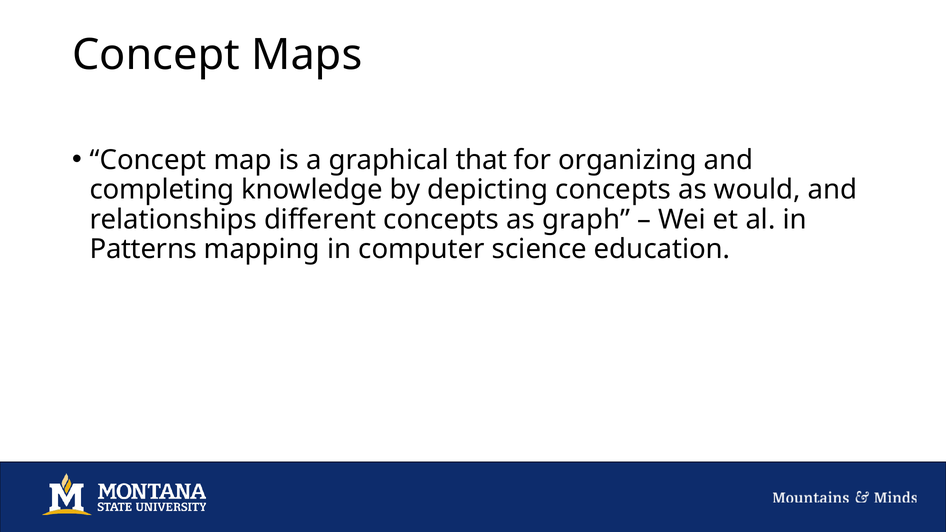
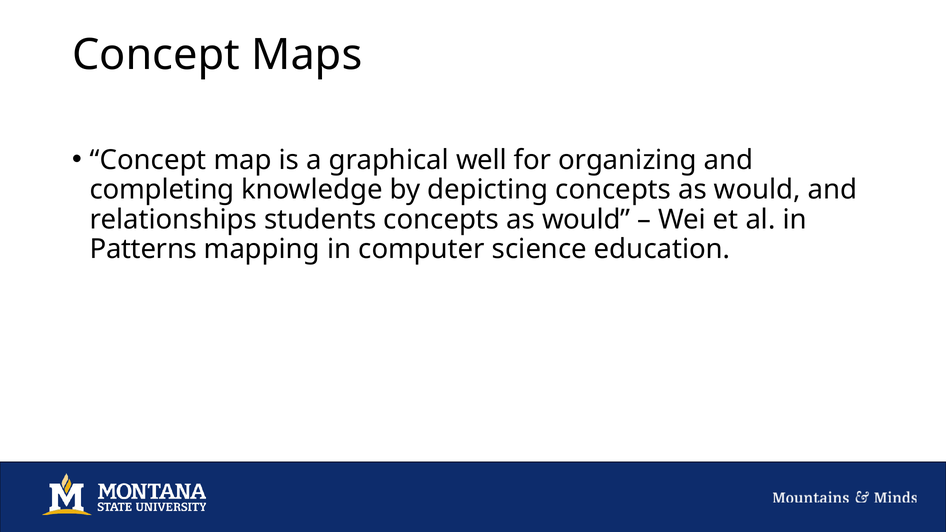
that: that -> well
different: different -> students
graph at (586, 220): graph -> would
